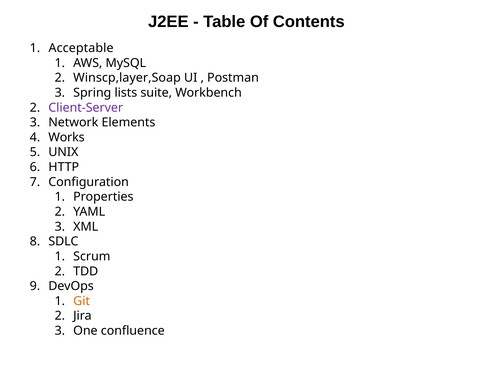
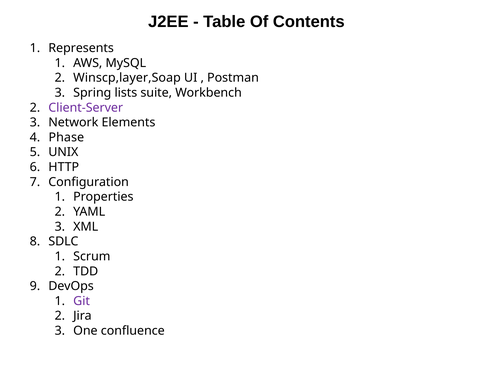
Acceptable: Acceptable -> Represents
Works: Works -> Phase
Git colour: orange -> purple
